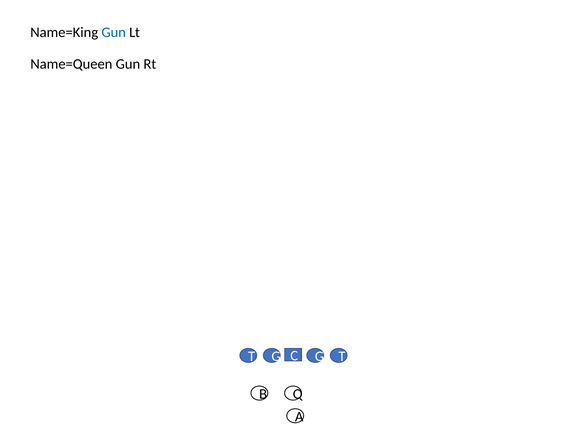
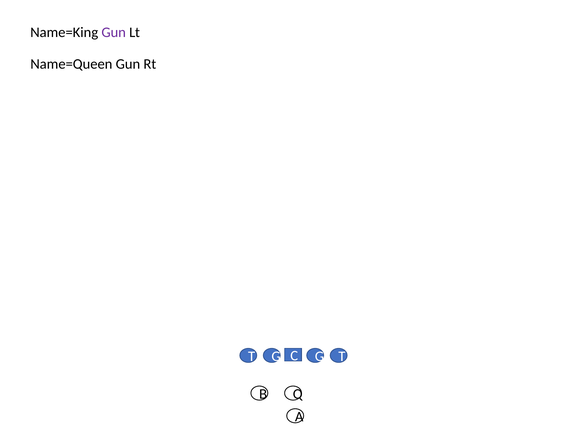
Gun at (114, 32) colour: blue -> purple
